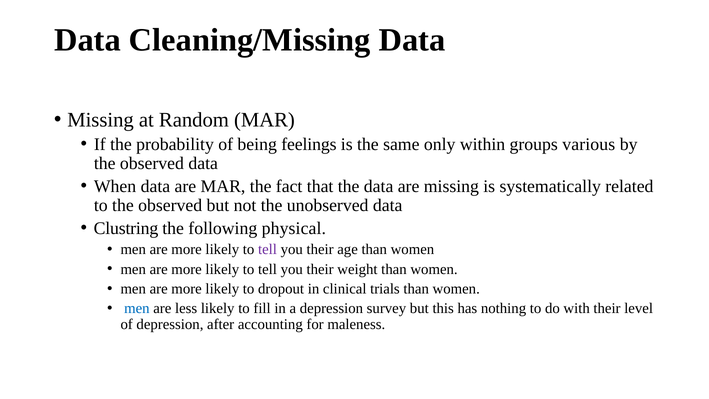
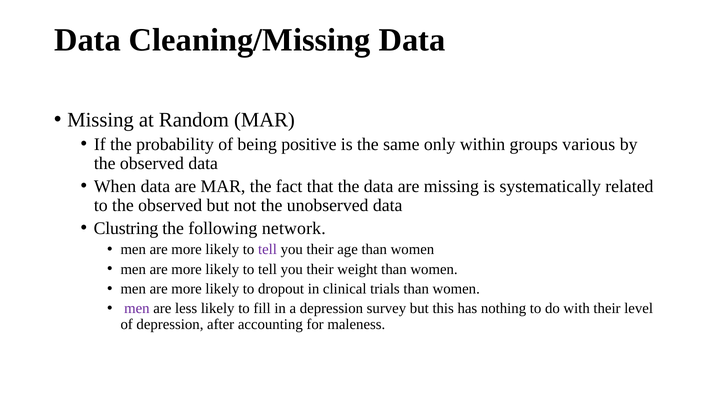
feelings: feelings -> positive
physical: physical -> network
men at (137, 308) colour: blue -> purple
